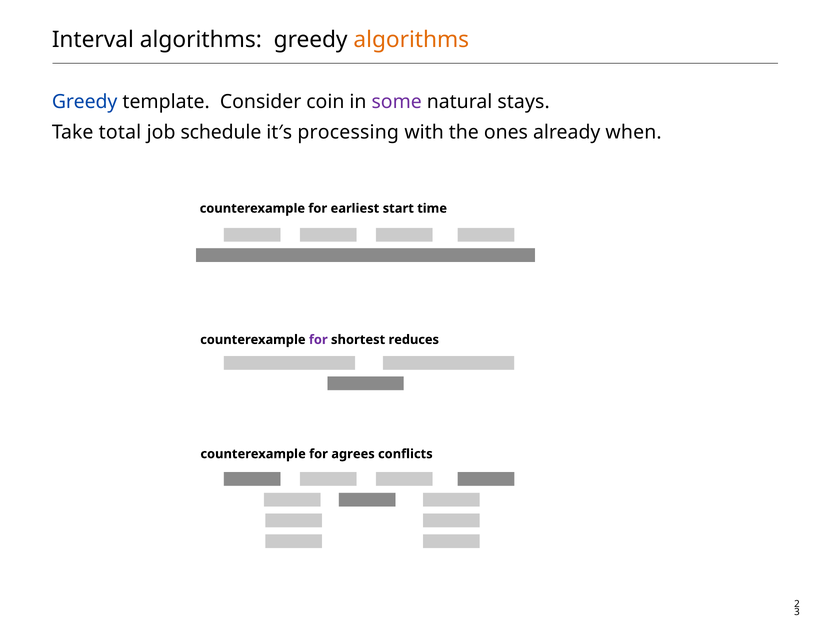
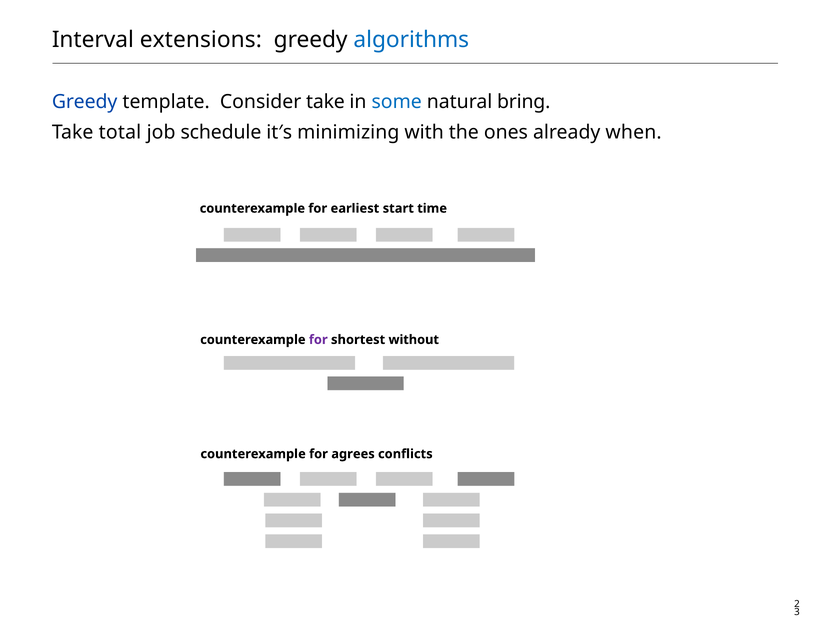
Interval algorithms: algorithms -> extensions
algorithms at (411, 40) colour: orange -> blue
Consider coin: coin -> take
some colour: purple -> blue
stays: stays -> bring
processing: processing -> minimizing
reduces: reduces -> without
